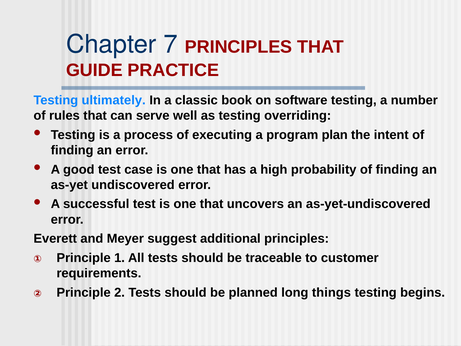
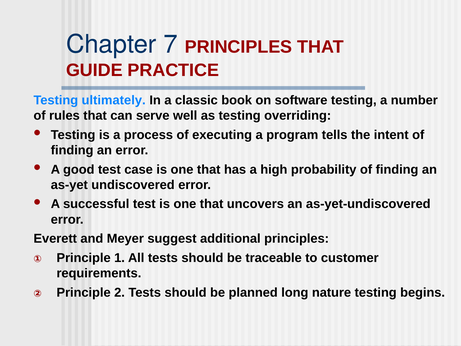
plan: plan -> tells
things: things -> nature
